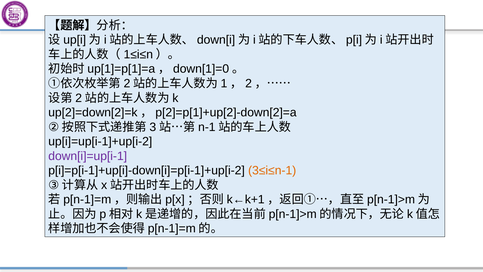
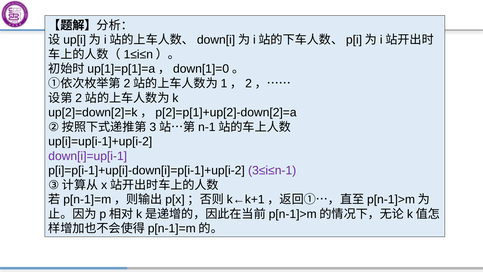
3≤i≤n-1 colour: orange -> purple
